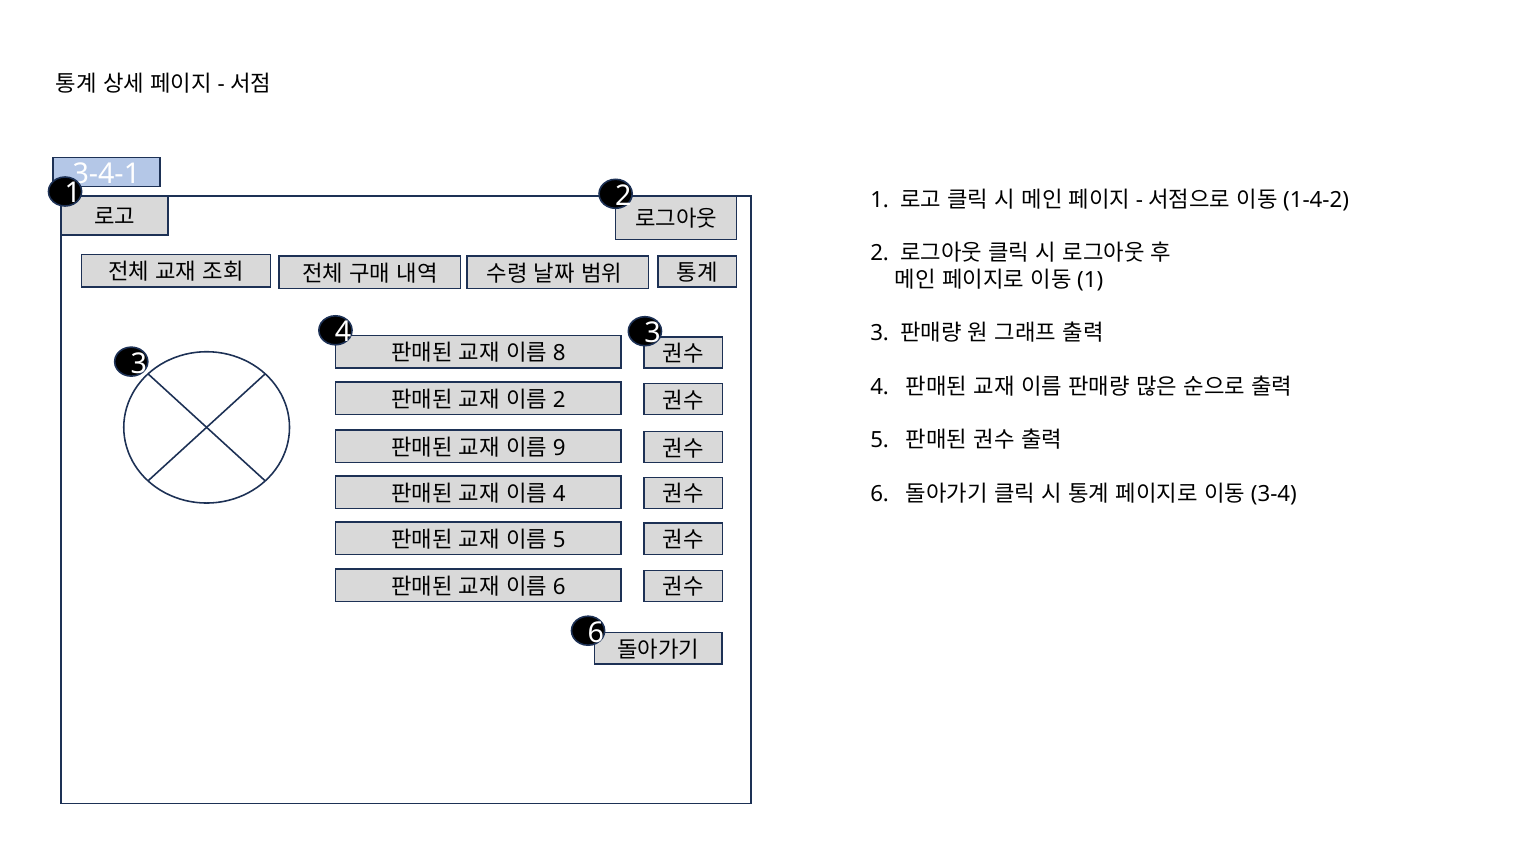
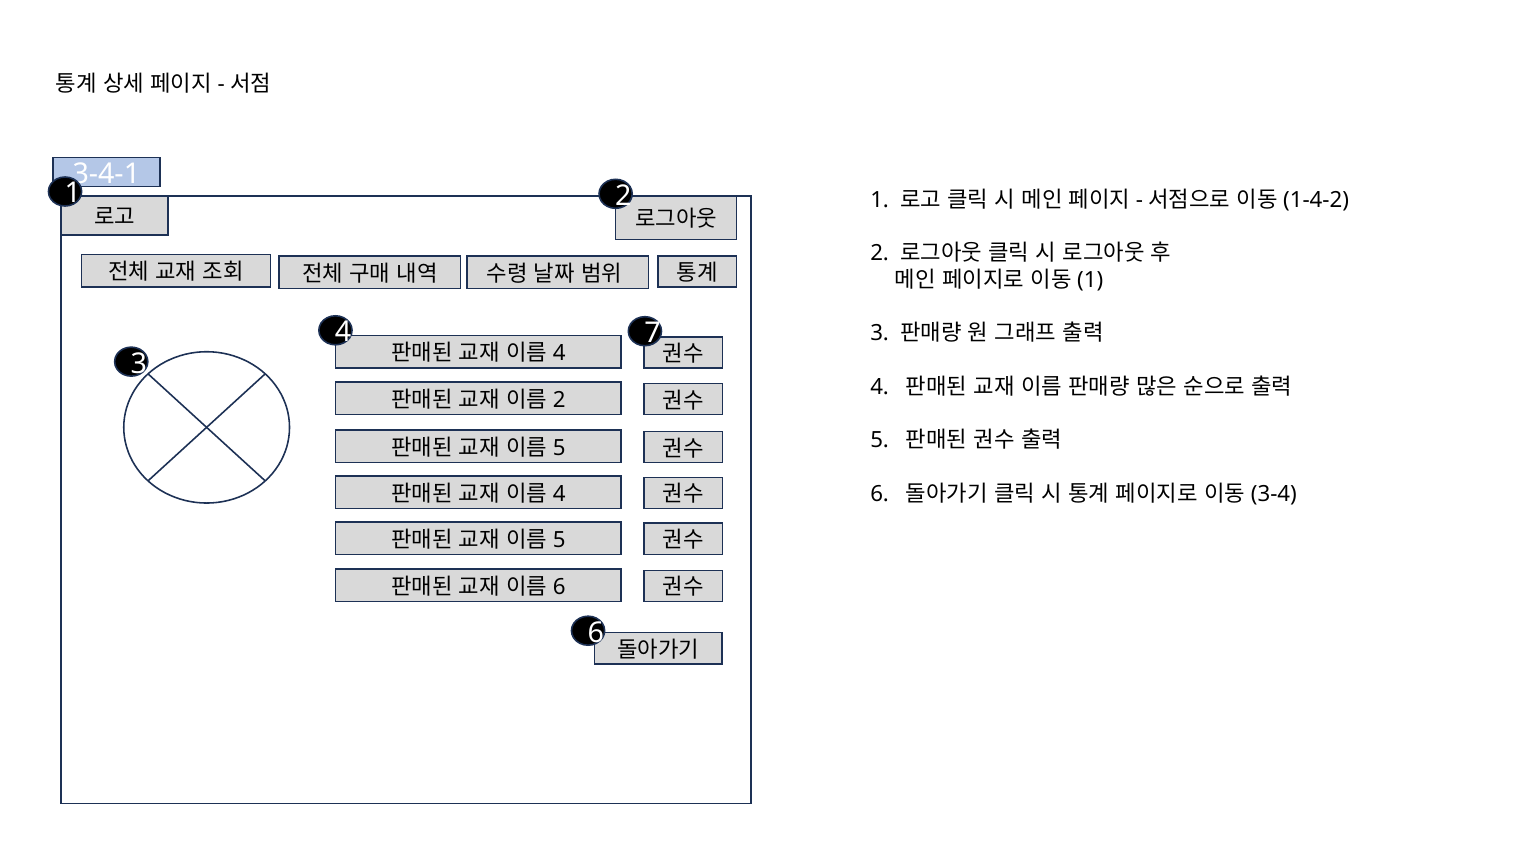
4 3: 3 -> 7
8 at (559, 353): 8 -> 4
9 at (559, 448): 9 -> 5
